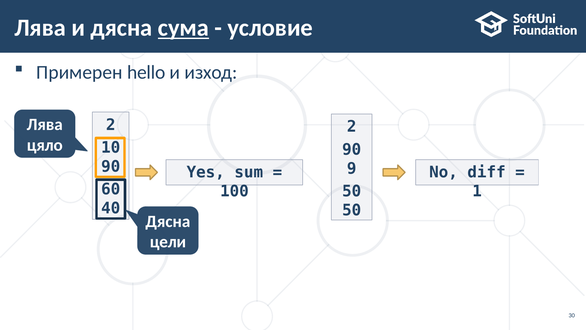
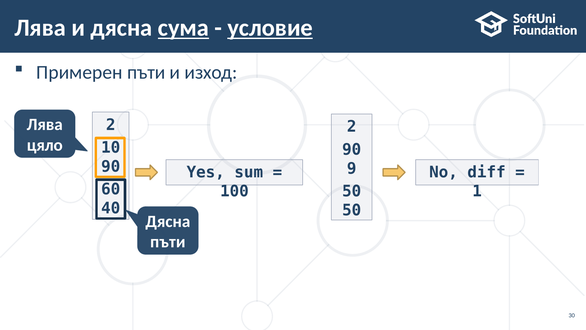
условие underline: none -> present
Примерен hello: hello -> пъти
цели at (168, 242): цели -> пъти
